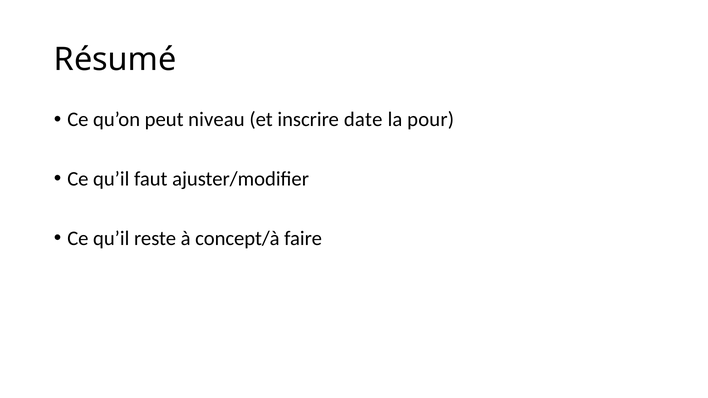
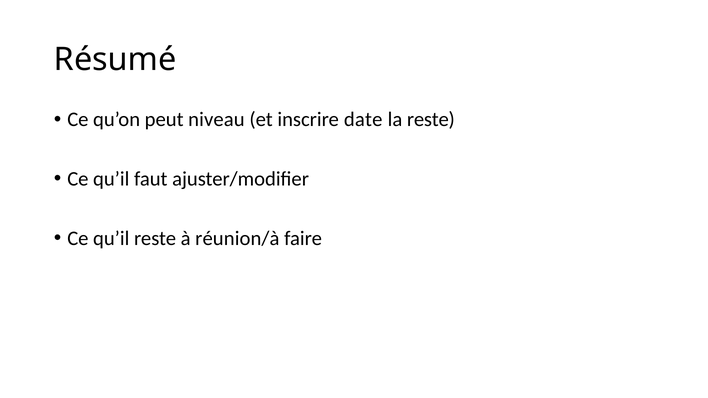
la pour: pour -> reste
concept/à: concept/à -> réunion/à
